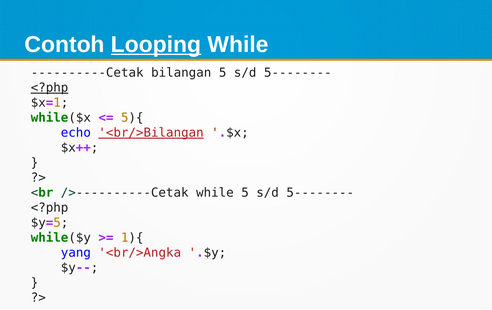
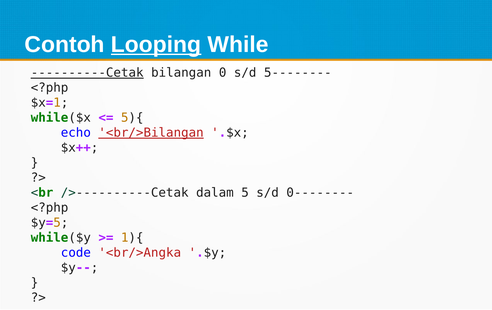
----------Cetak underline: none -> present
bilangan 5: 5 -> 0
<?php at (50, 88) underline: present -> none
/>----------Cetak while: while -> dalam
5-------- at (320, 193): 5-------- -> 0--------
yang: yang -> code
